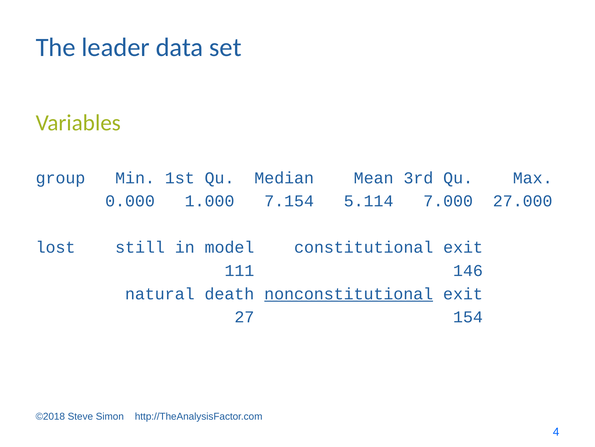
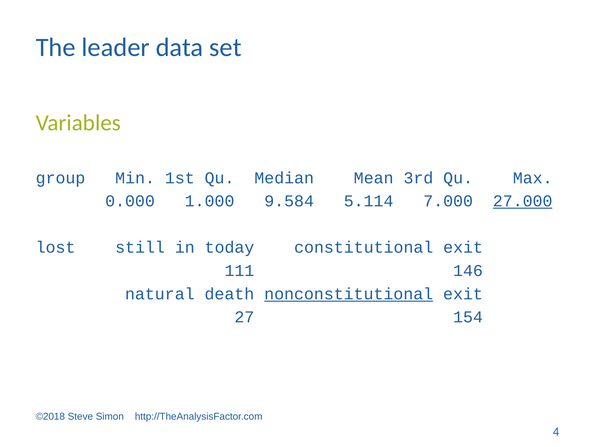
7.154: 7.154 -> 9.584
27.000 underline: none -> present
model: model -> today
